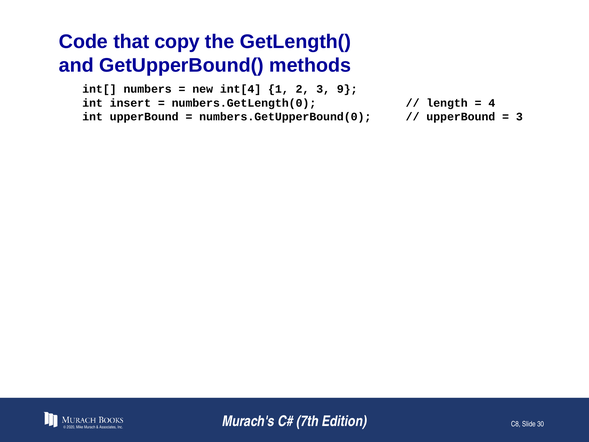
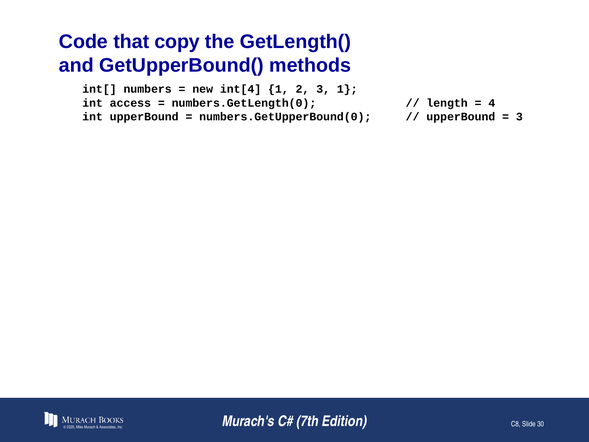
3 9: 9 -> 1
insert: insert -> access
